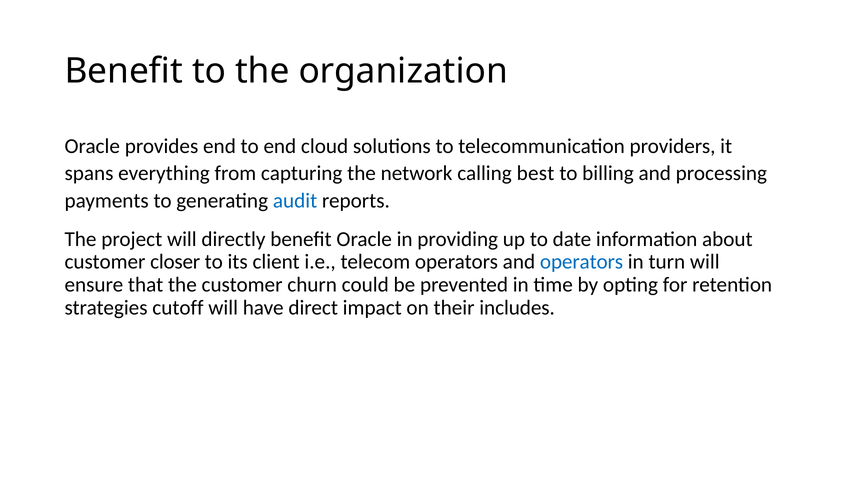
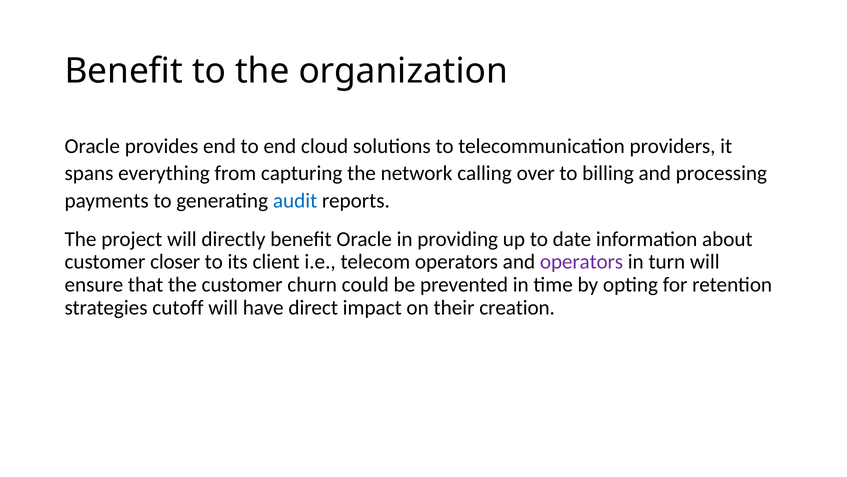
best: best -> over
operators at (582, 262) colour: blue -> purple
includes: includes -> creation
